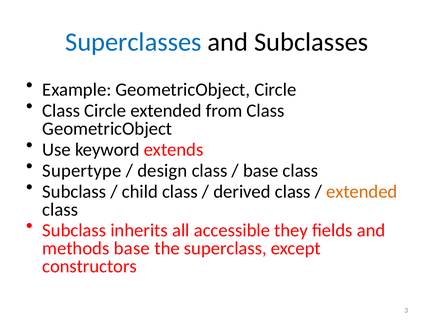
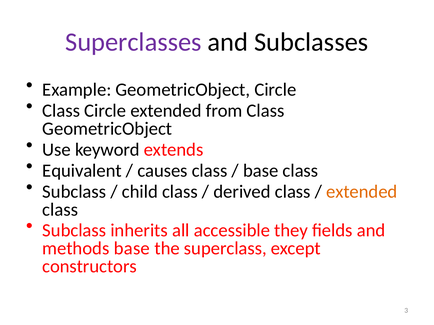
Superclasses colour: blue -> purple
Supertype: Supertype -> Equivalent
design: design -> causes
